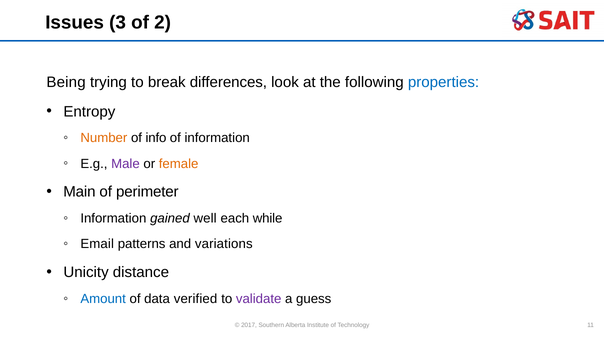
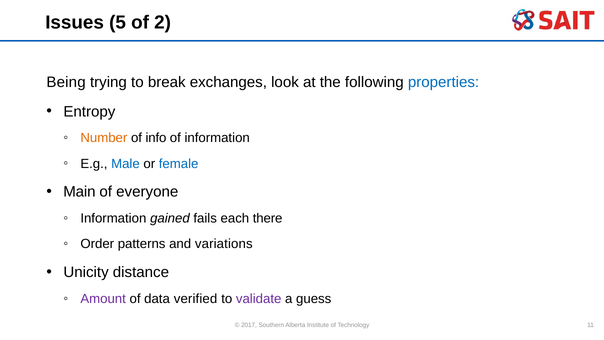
3: 3 -> 5
differences: differences -> exchanges
Male colour: purple -> blue
female colour: orange -> blue
perimeter: perimeter -> everyone
well: well -> fails
while: while -> there
Email: Email -> Order
Amount colour: blue -> purple
